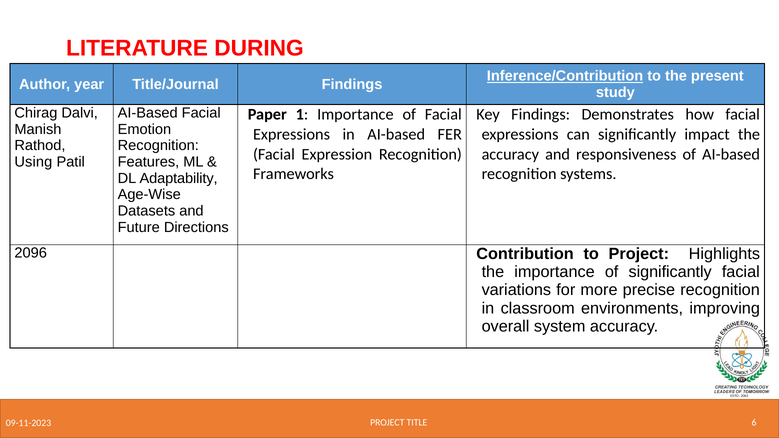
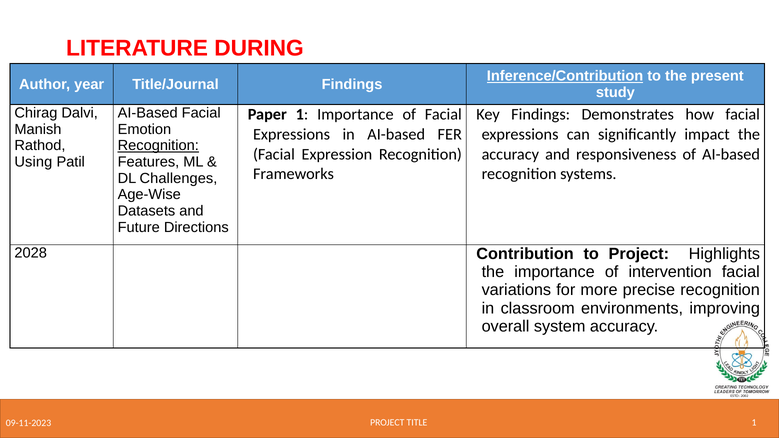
Recognition at (158, 146) underline: none -> present
Adaptability: Adaptability -> Challenges
2096: 2096 -> 2028
of significantly: significantly -> intervention
09-11-2023 6: 6 -> 1
